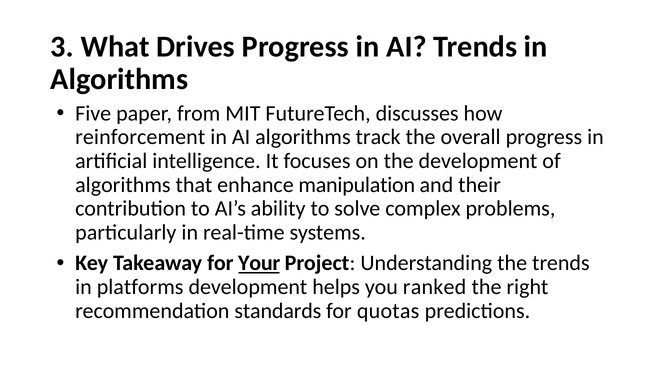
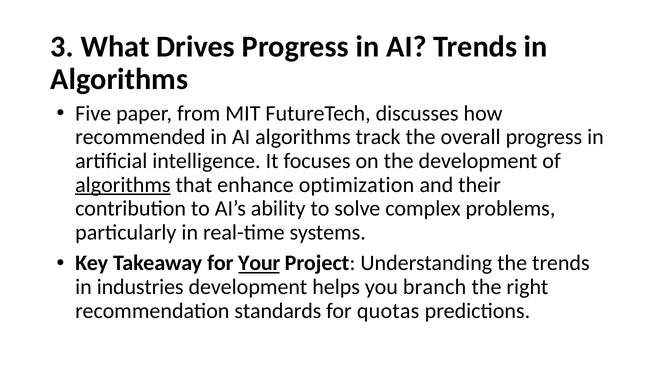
reinforcement: reinforcement -> recommended
algorithms at (123, 185) underline: none -> present
manipulation: manipulation -> optimization
platforms: platforms -> industries
ranked: ranked -> branch
